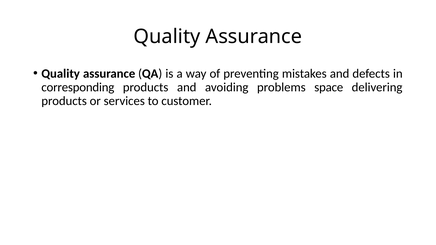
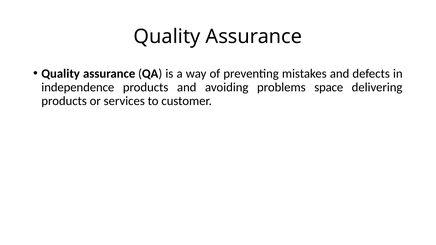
corresponding: corresponding -> independence
